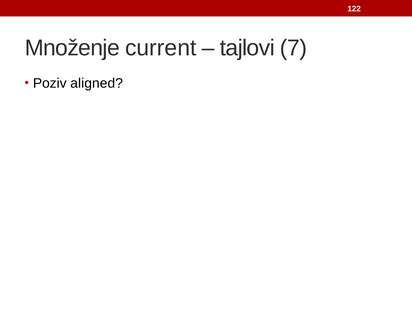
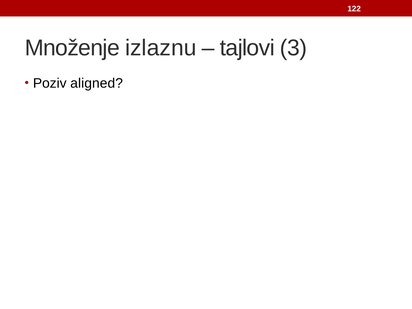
current: current -> izlaznu
7: 7 -> 3
